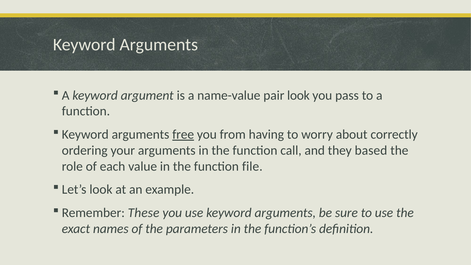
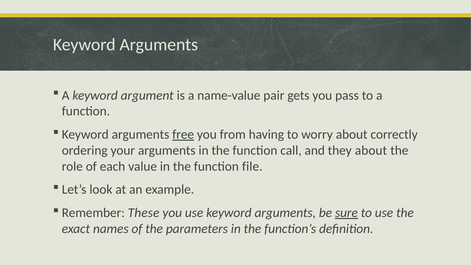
pair look: look -> gets
they based: based -> about
sure underline: none -> present
